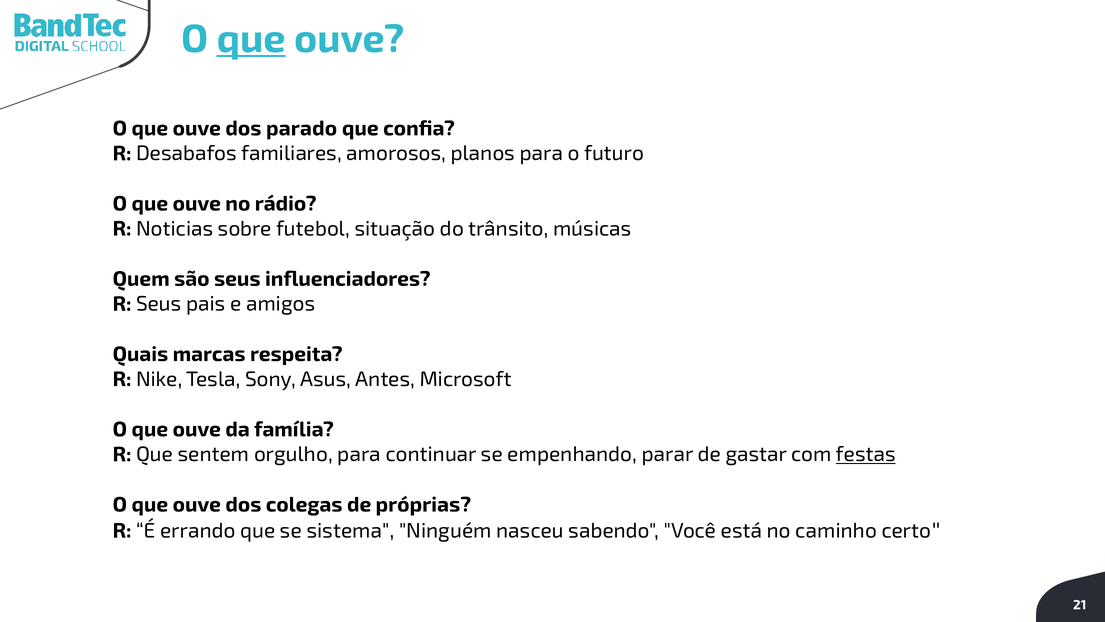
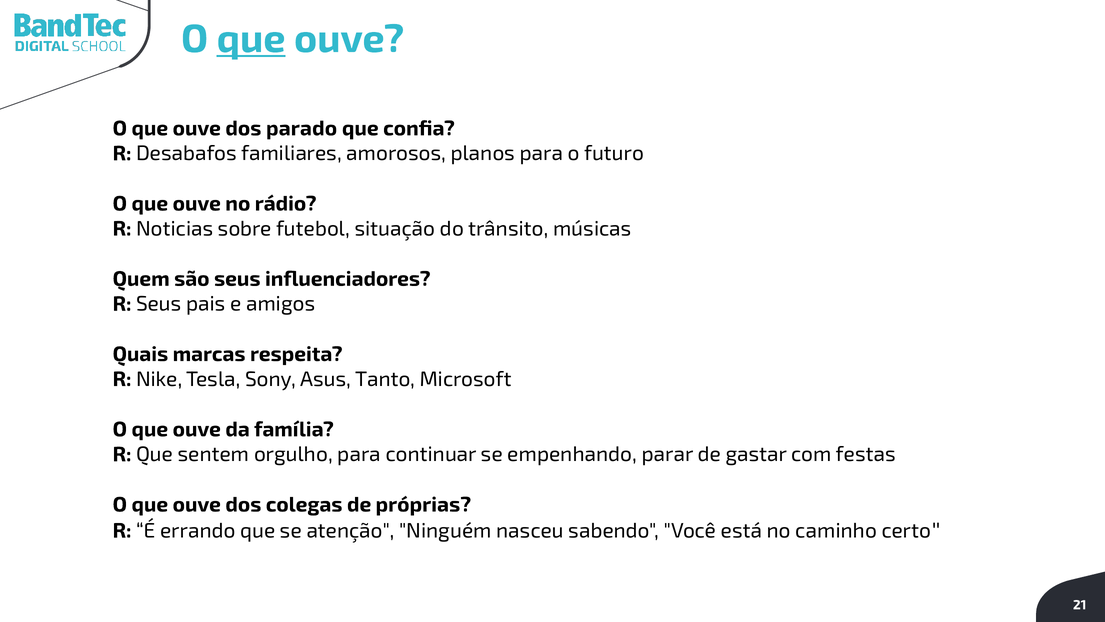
Antes: Antes -> Tanto
festas underline: present -> none
sistema: sistema -> atenção
